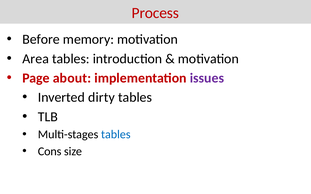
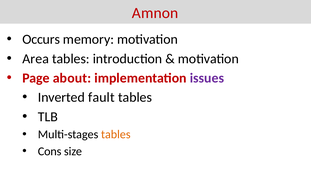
Process: Process -> Amnon
Before: Before -> Occurs
dirty: dirty -> fault
tables at (116, 135) colour: blue -> orange
